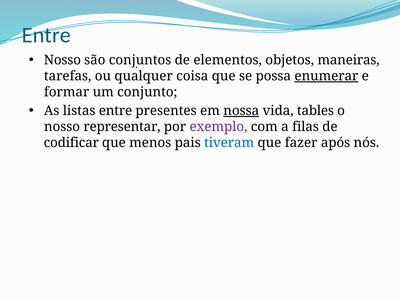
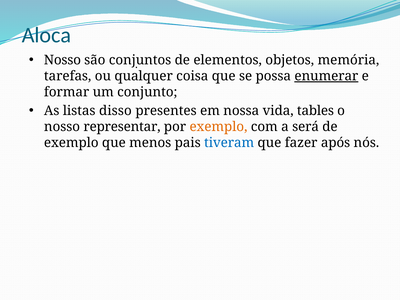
Entre at (46, 35): Entre -> Aloca
maneiras: maneiras -> memória
listas entre: entre -> disso
nossa underline: present -> none
exemplo at (218, 127) colour: purple -> orange
filas: filas -> será
codificar at (71, 143): codificar -> exemplo
